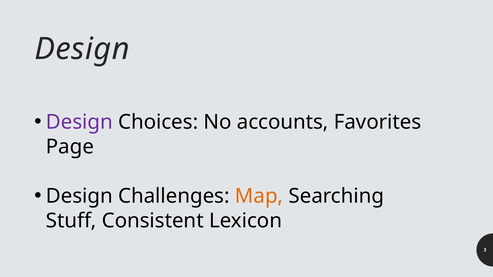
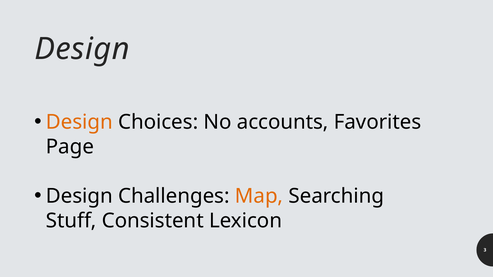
Design at (79, 122) colour: purple -> orange
